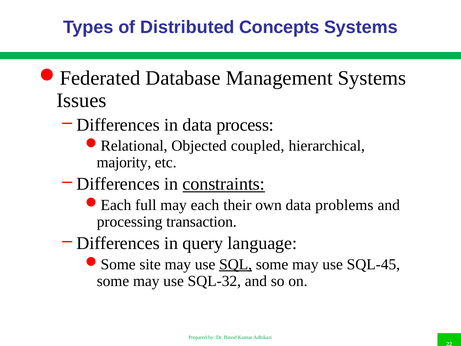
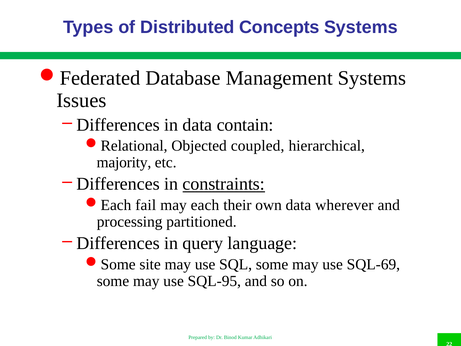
process: process -> contain
full: full -> fail
problems: problems -> wherever
transaction: transaction -> partitioned
SQL underline: present -> none
SQL-45: SQL-45 -> SQL-69
SQL-32: SQL-32 -> SQL-95
